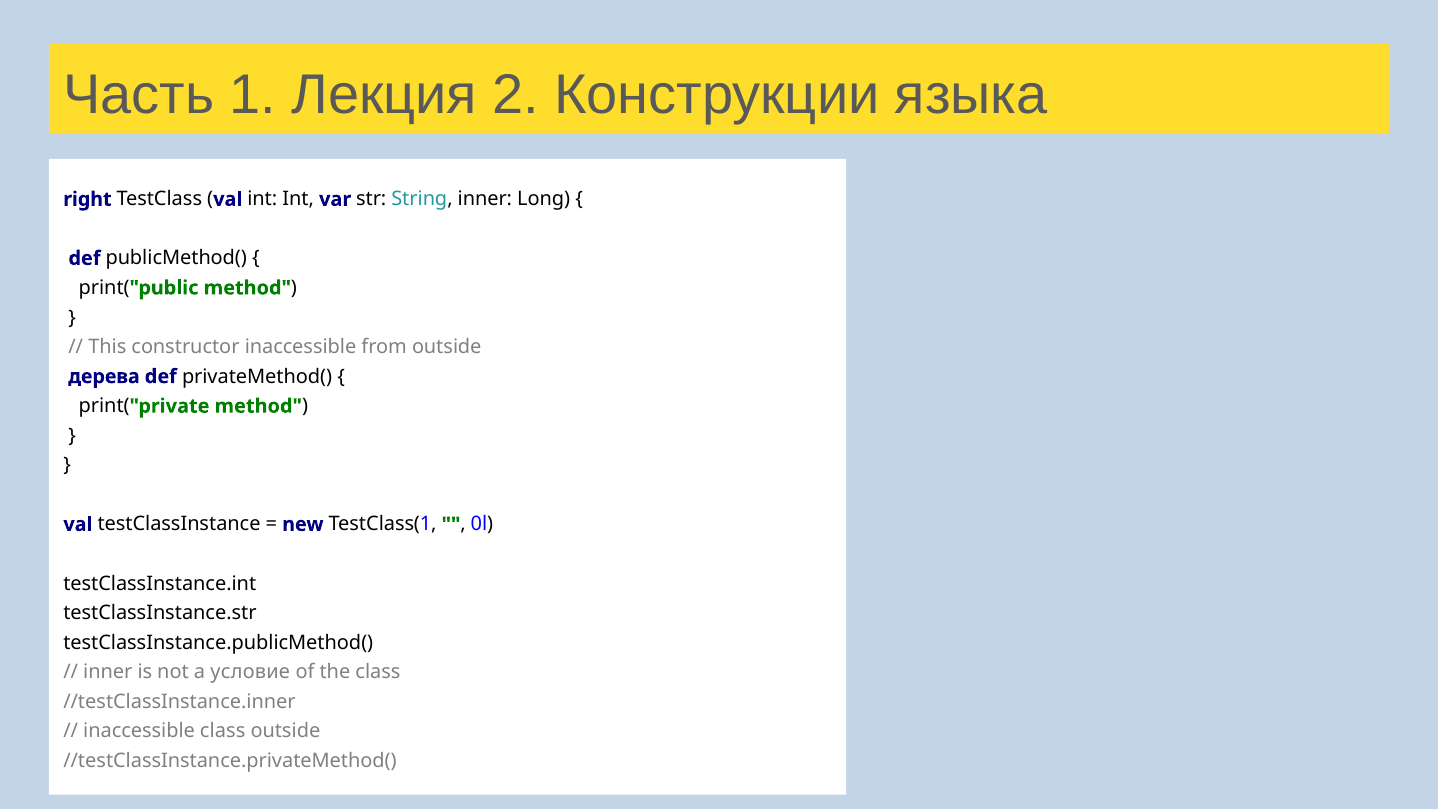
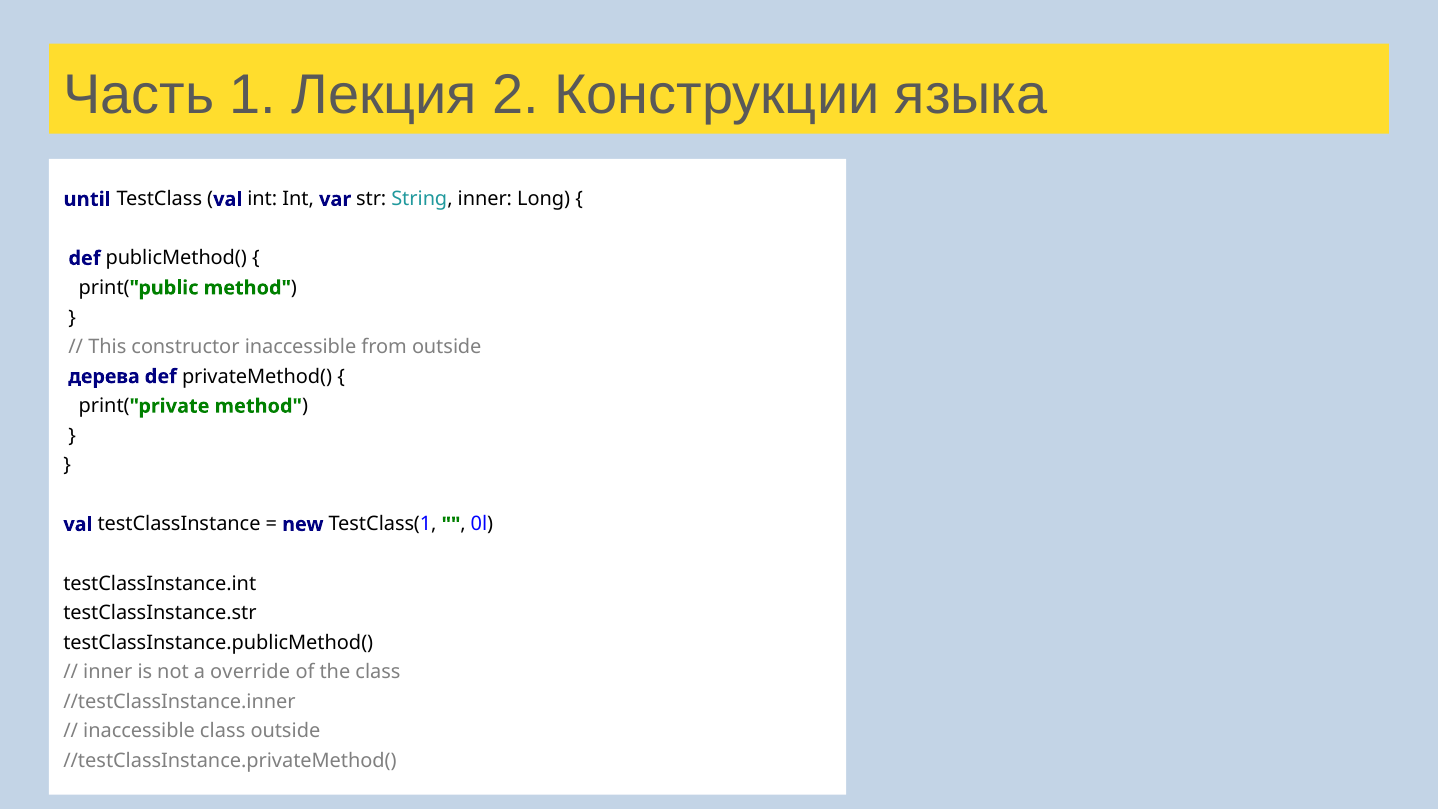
right: right -> until
условие: условие -> override
